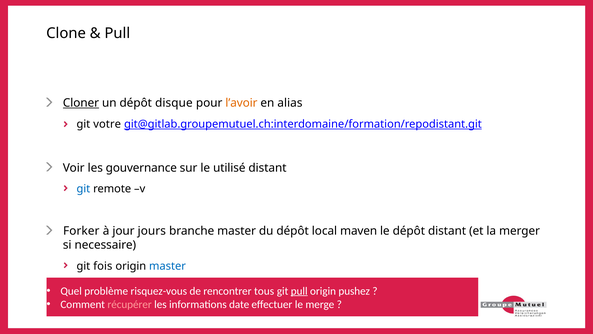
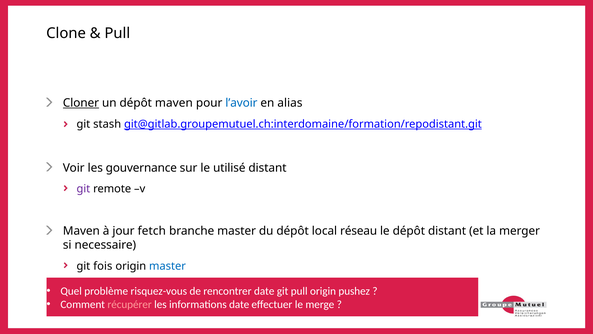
dépôt disque: disque -> maven
l’avoir colour: orange -> blue
votre: votre -> stash
git at (83, 189) colour: blue -> purple
Forker at (81, 231): Forker -> Maven
jours: jours -> fetch
maven: maven -> réseau
rencontrer tous: tous -> date
pull at (299, 291) underline: present -> none
